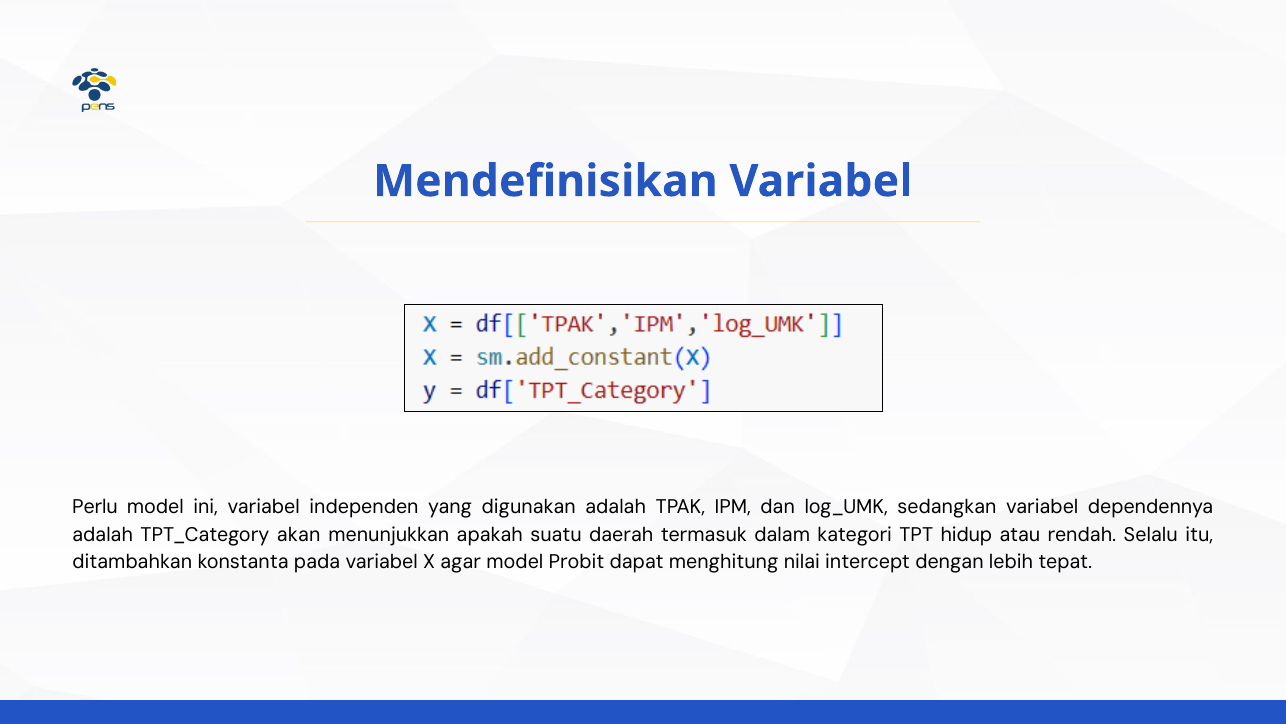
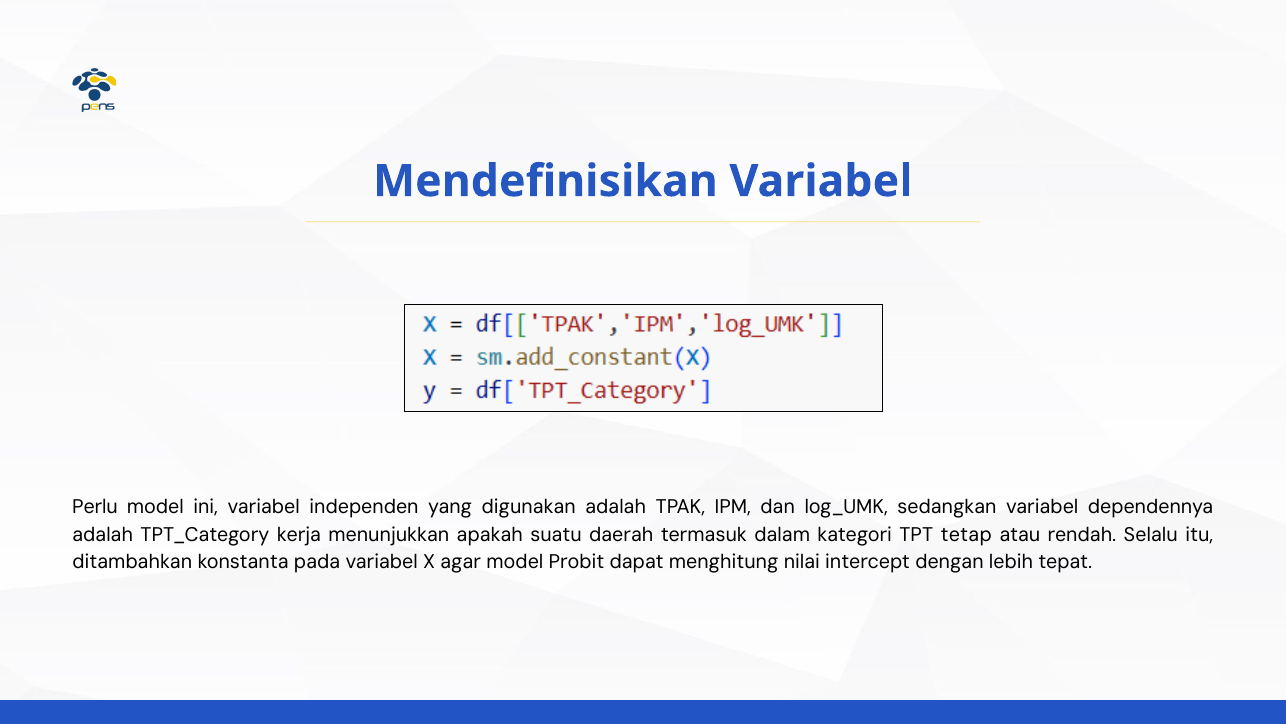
akan: akan -> kerja
hidup: hidup -> tetap
